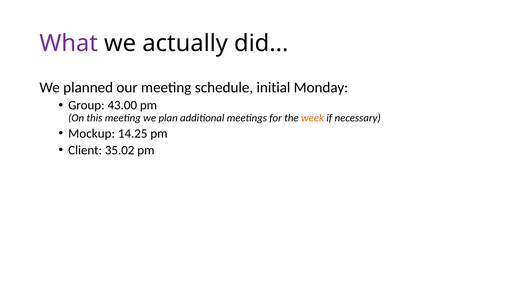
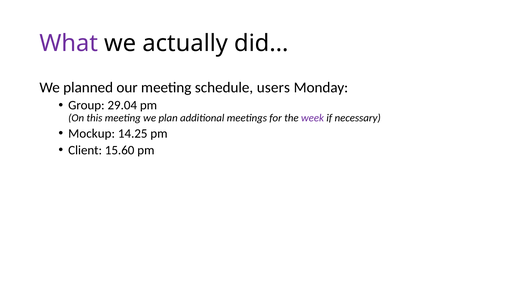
initial: initial -> users
43.00: 43.00 -> 29.04
week colour: orange -> purple
35.02: 35.02 -> 15.60
